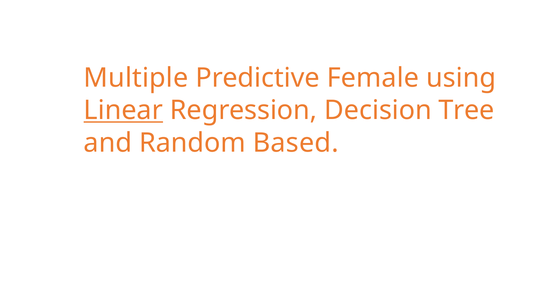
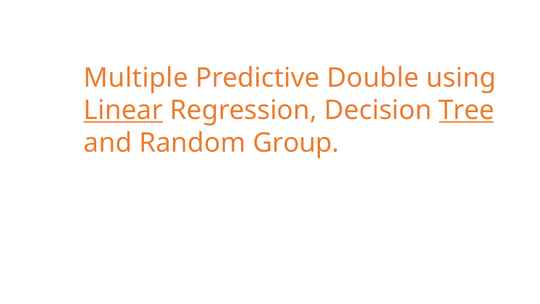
Female: Female -> Double
Tree underline: none -> present
Based: Based -> Group
